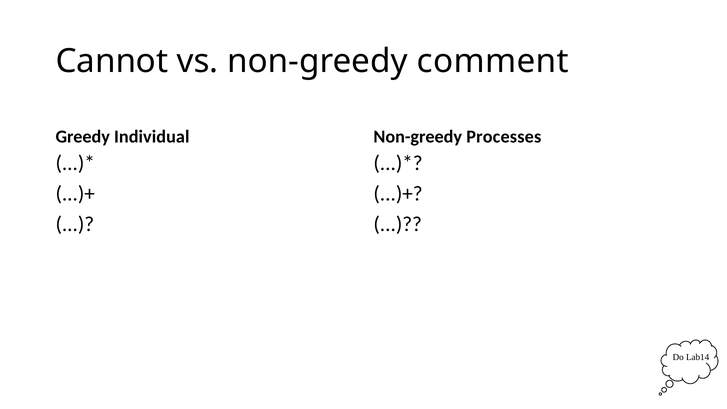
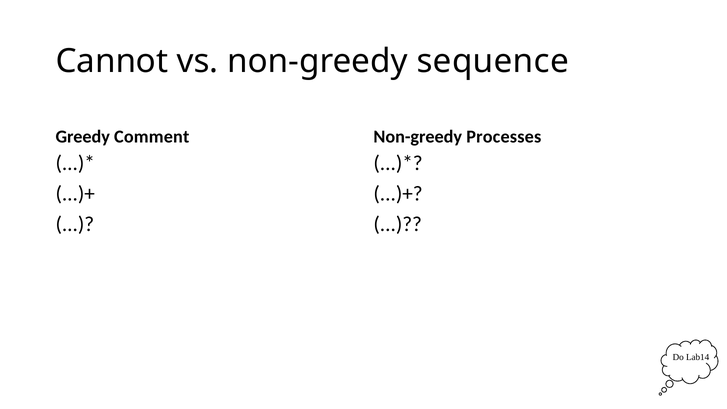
comment: comment -> sequence
Individual: Individual -> Comment
